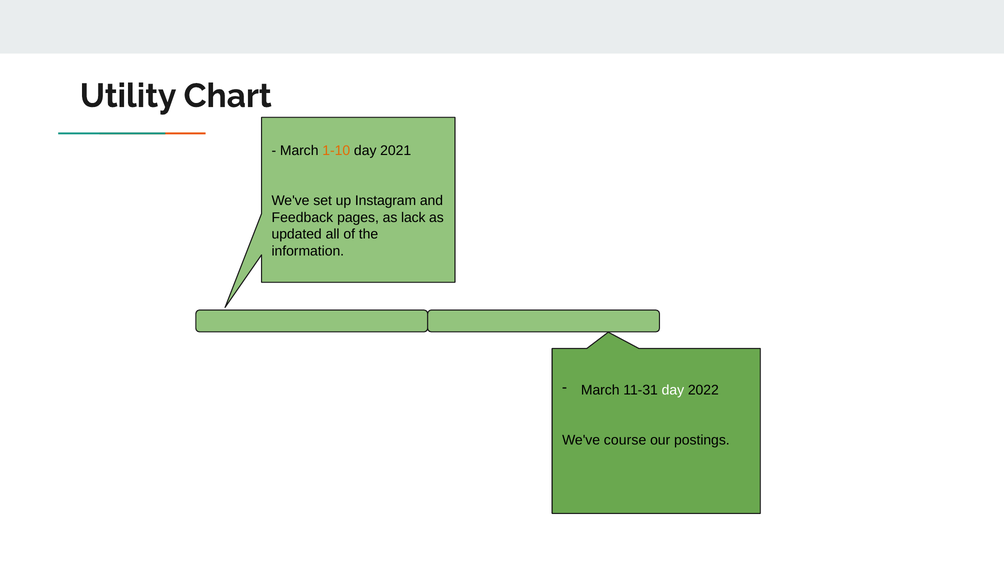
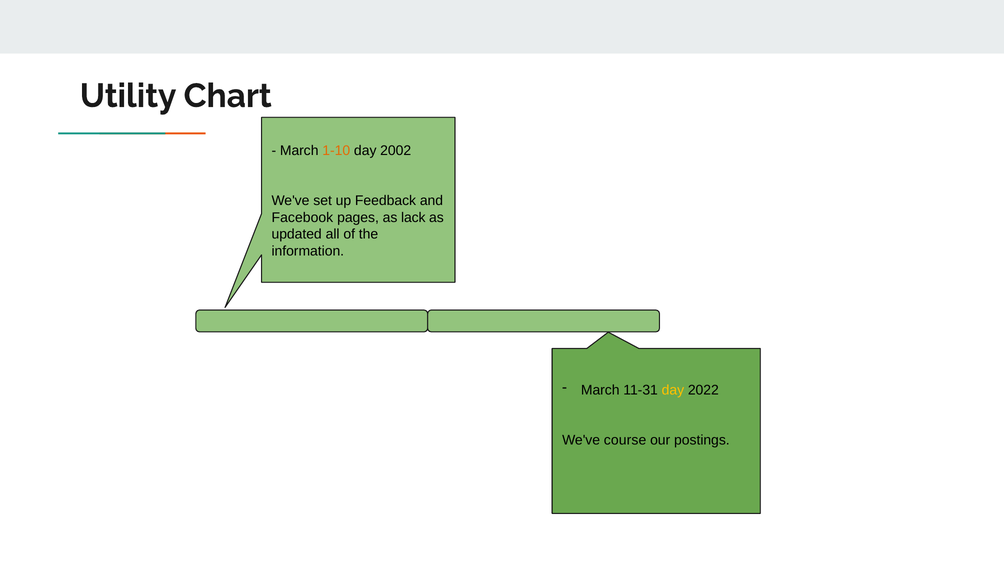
2021: 2021 -> 2002
Instagram: Instagram -> Feedback
Feedback: Feedback -> Facebook
day at (673, 390) colour: white -> yellow
